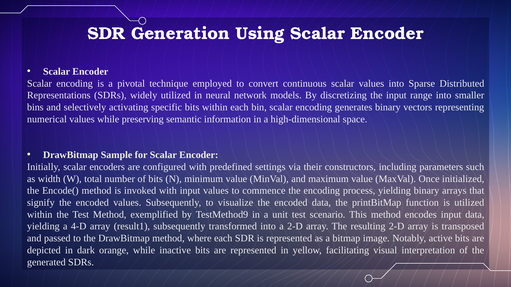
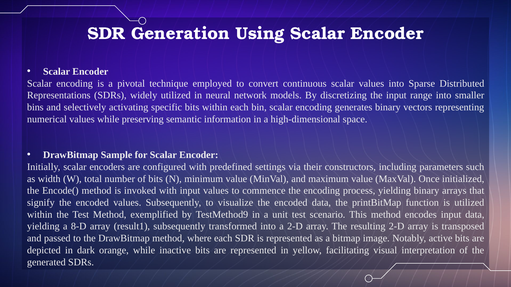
4-D: 4-D -> 8-D
